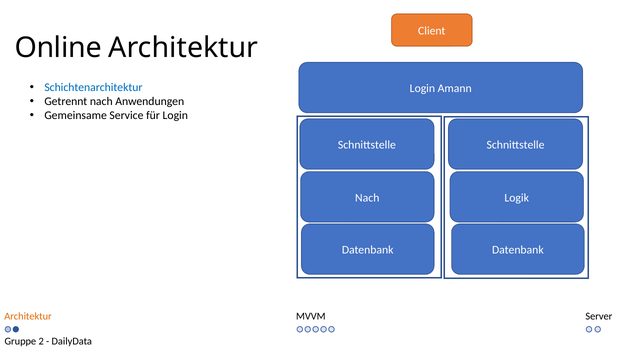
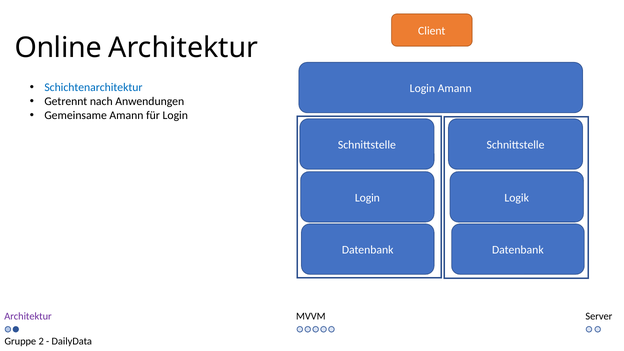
Gemeinsame Service: Service -> Amann
Nach at (367, 198): Nach -> Login
Architektur at (28, 316) colour: orange -> purple
